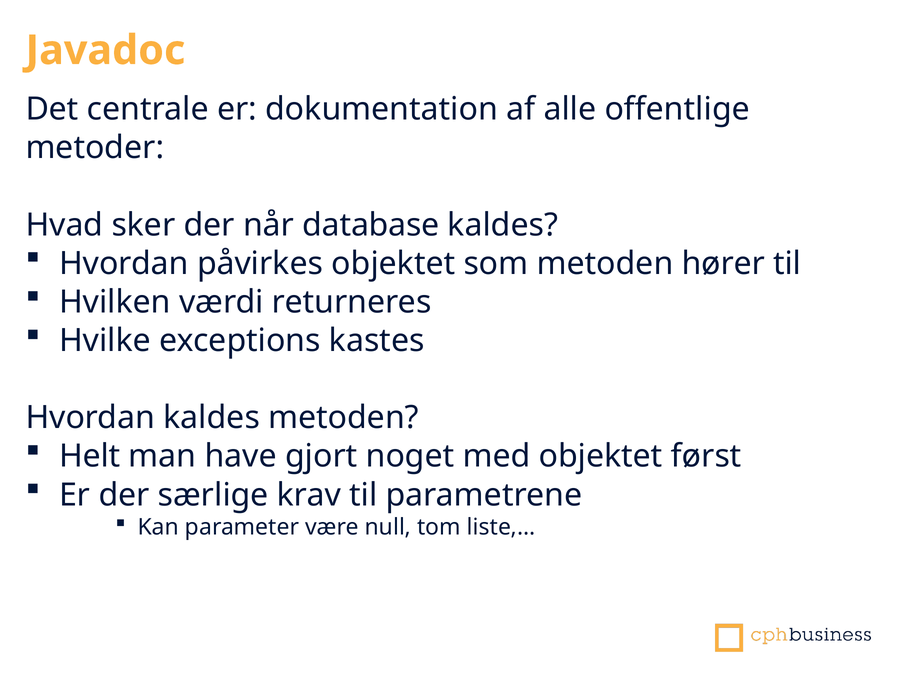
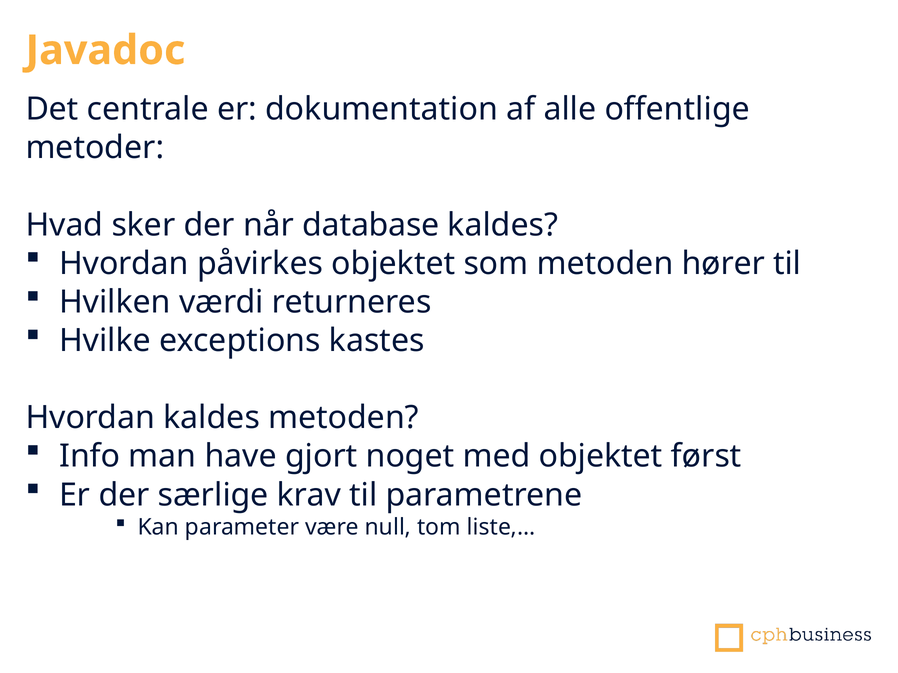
Helt: Helt -> Info
